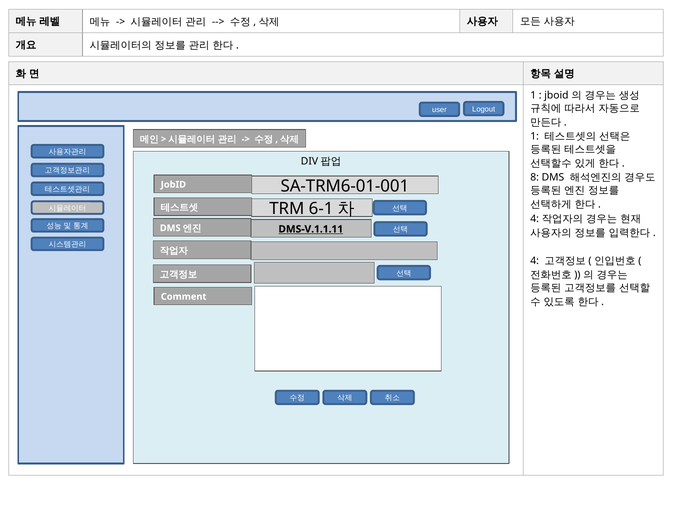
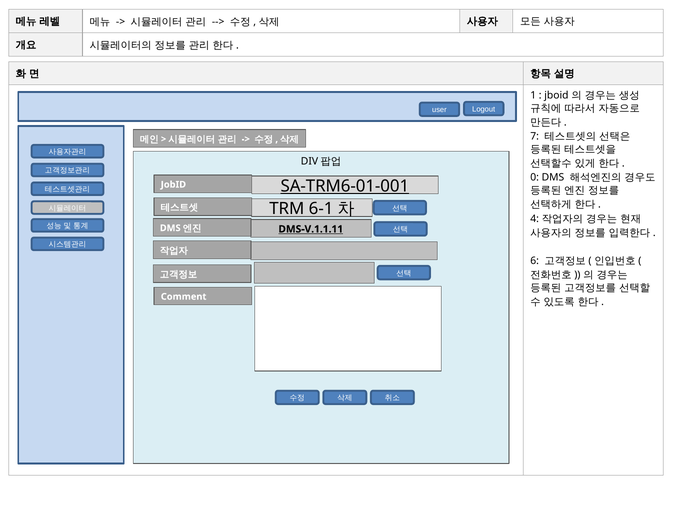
1 at (535, 136): 1 -> 7
8: 8 -> 0
SA-TRM6-01-001 underline: none -> present
4 at (535, 261): 4 -> 6
